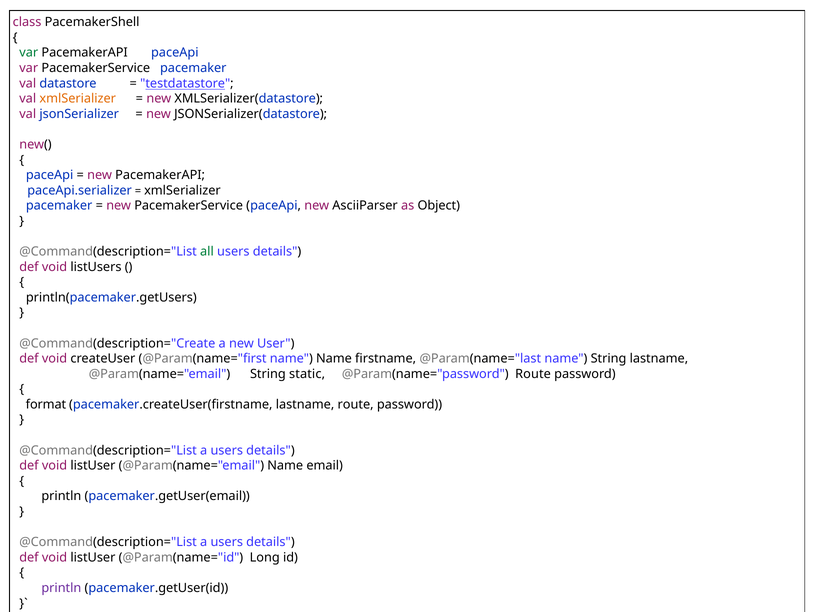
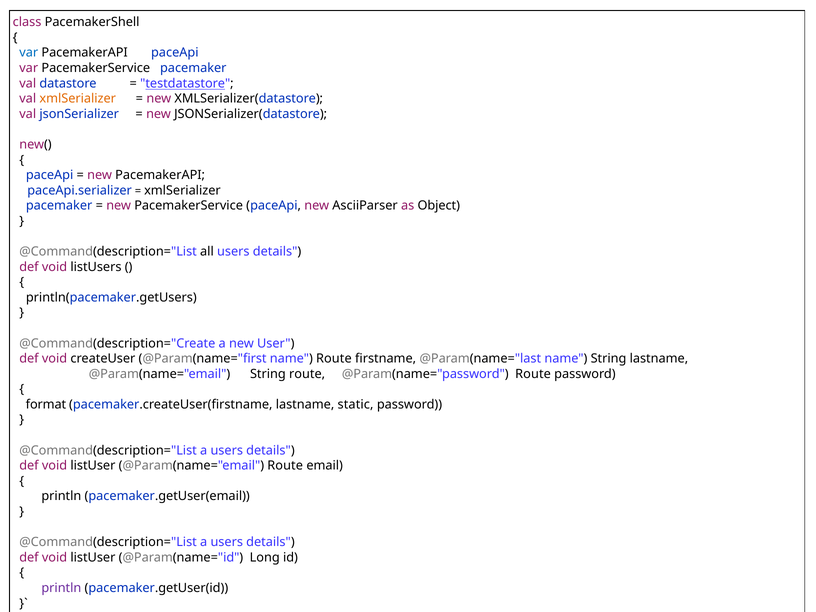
var at (29, 53) colour: green -> blue
all colour: green -> black
name Name: Name -> Route
String static: static -> route
lastname route: route -> static
@Param(name="email Name: Name -> Route
